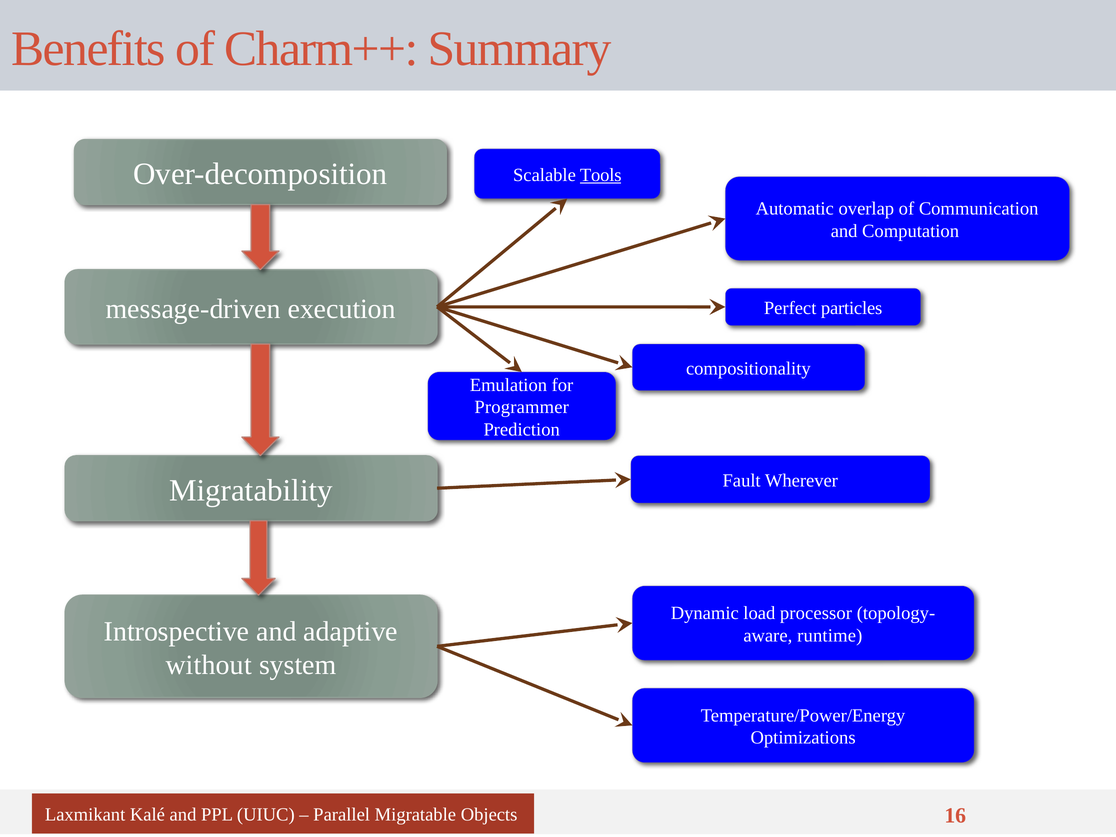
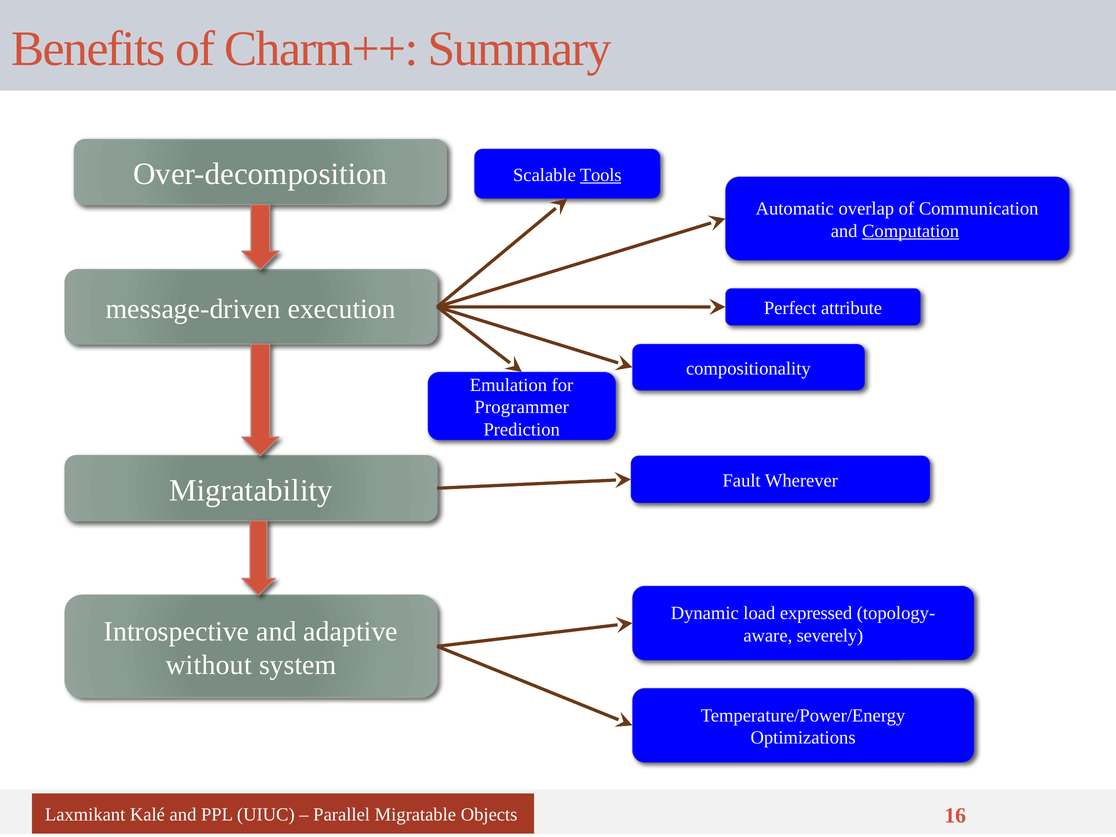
Computation underline: none -> present
particles: particles -> attribute
processor: processor -> expressed
runtime: runtime -> severely
